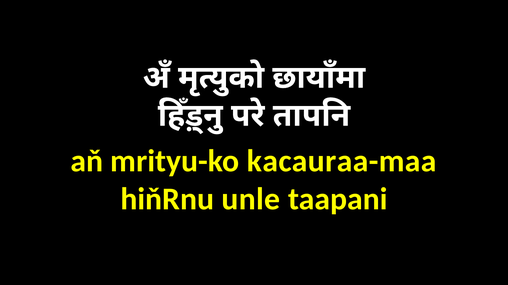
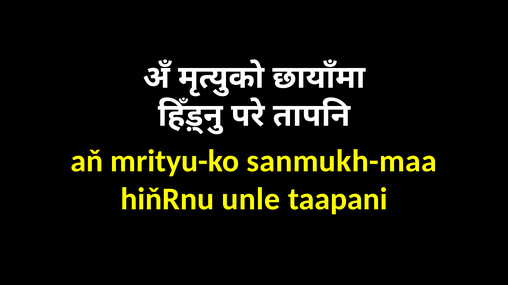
kacauraa-maa: kacauraa-maa -> sanmukh-maa
